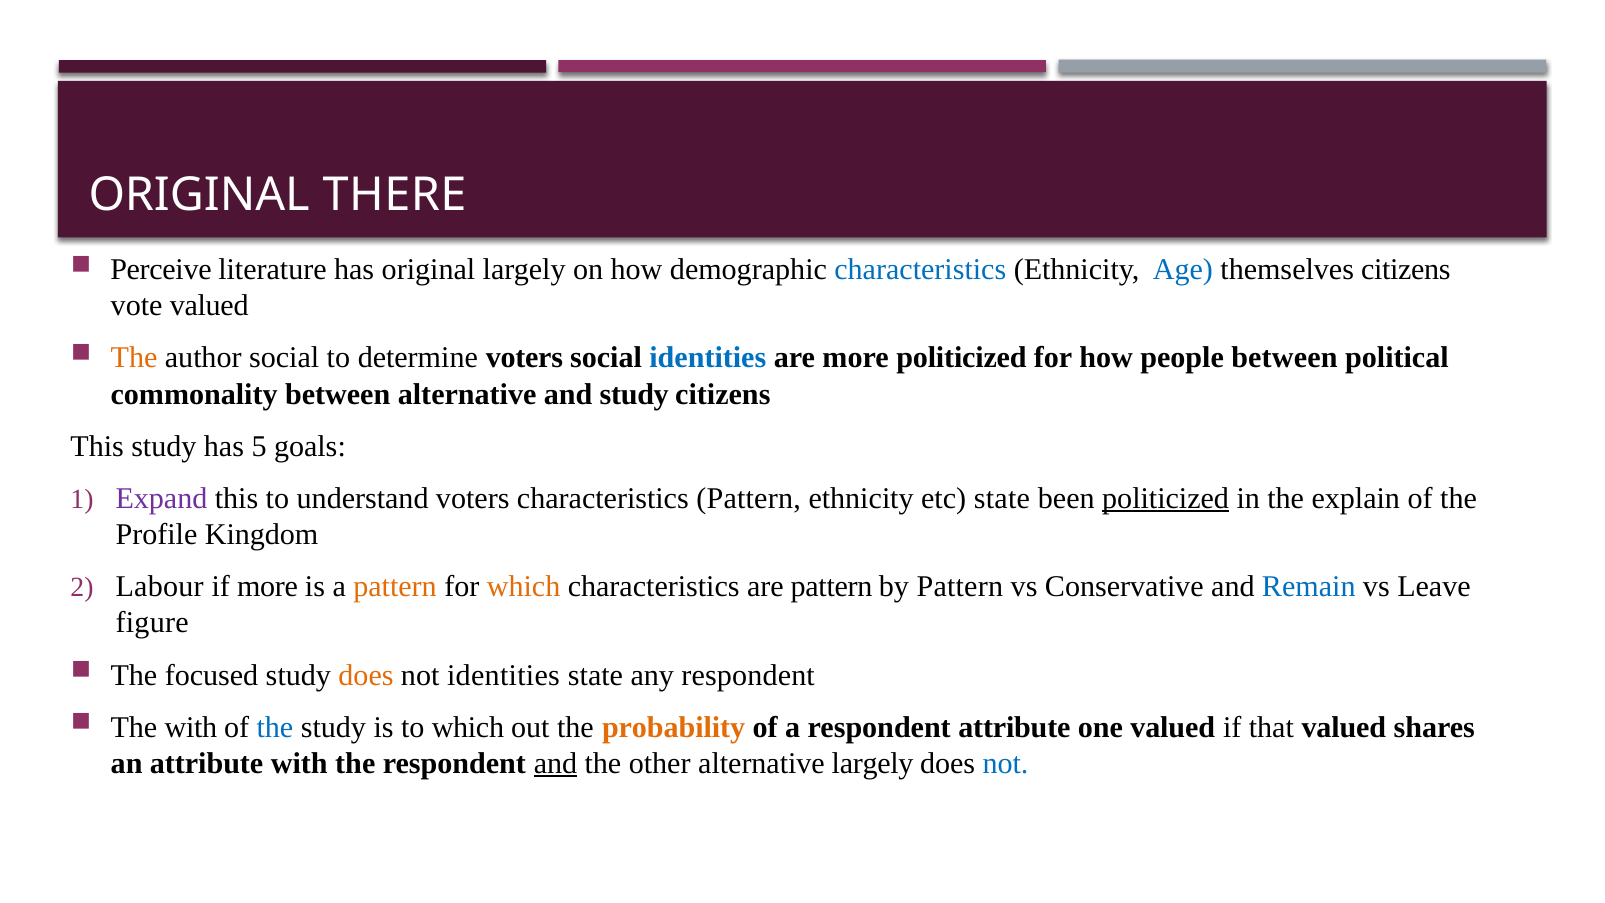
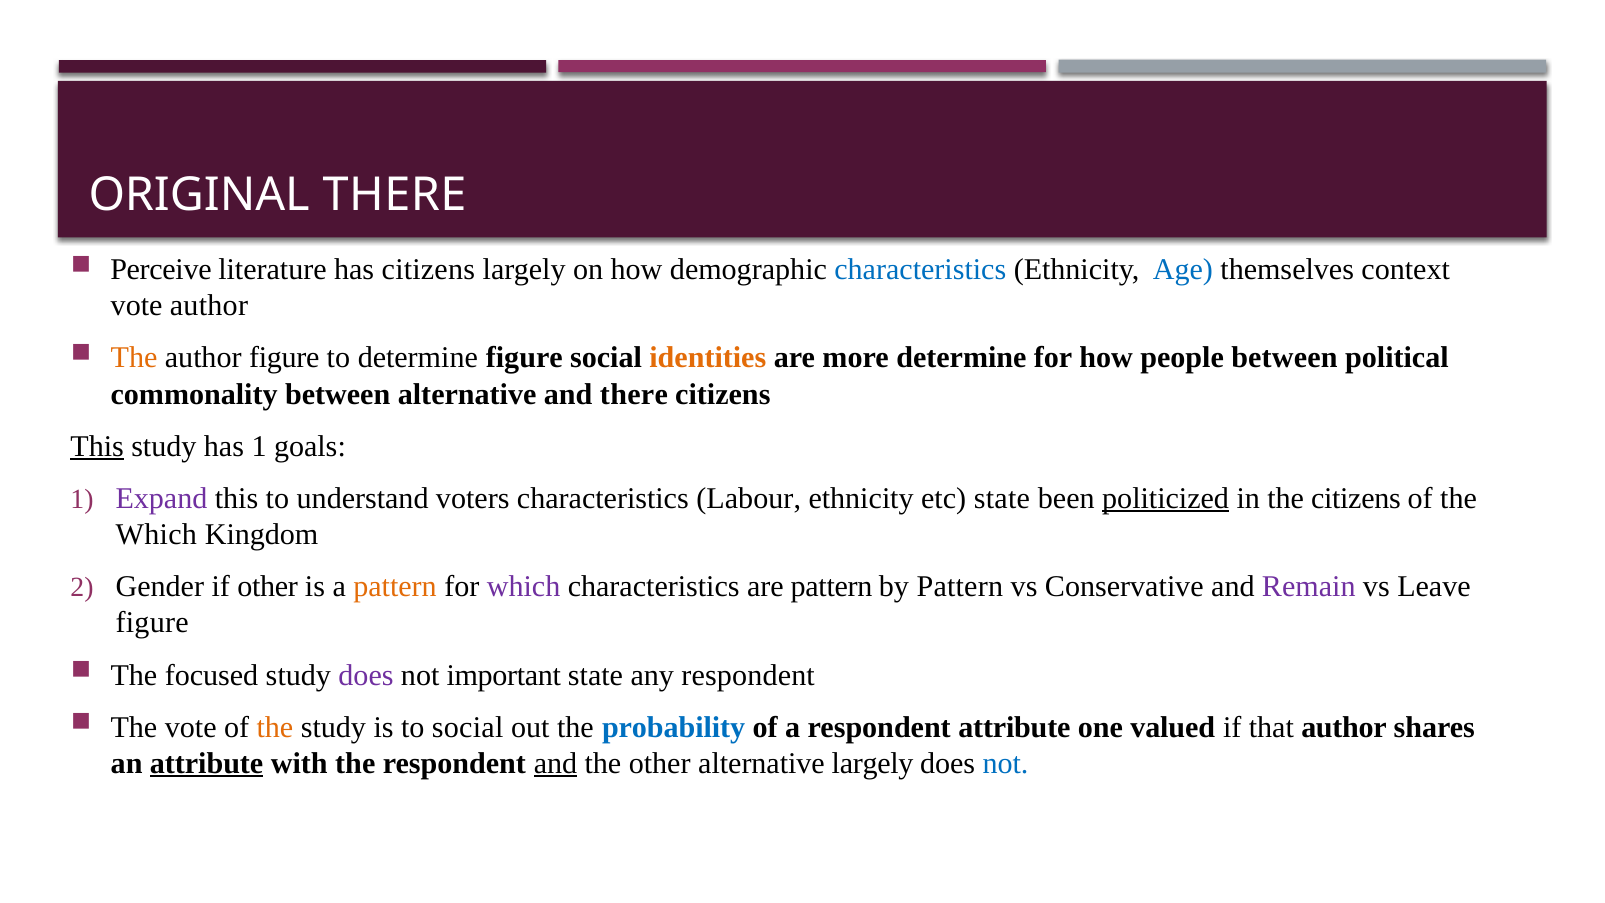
has original: original -> citizens
themselves citizens: citizens -> context
vote valued: valued -> author
author social: social -> figure
determine voters: voters -> figure
identities at (708, 358) colour: blue -> orange
more politicized: politicized -> determine
and study: study -> there
This at (97, 446) underline: none -> present
has 5: 5 -> 1
characteristics Pattern: Pattern -> Labour
the explain: explain -> citizens
Profile at (156, 534): Profile -> Which
Labour: Labour -> Gender
if more: more -> other
which at (524, 587) colour: orange -> purple
Remain colour: blue -> purple
does at (366, 675) colour: orange -> purple
not identities: identities -> important
The with: with -> vote
the at (275, 727) colour: blue -> orange
to which: which -> social
probability colour: orange -> blue
that valued: valued -> author
attribute at (207, 763) underline: none -> present
